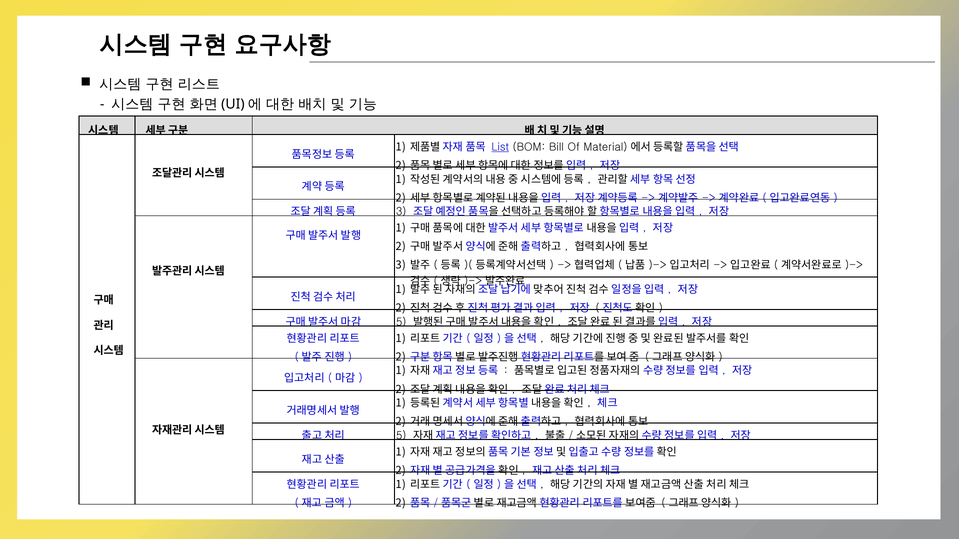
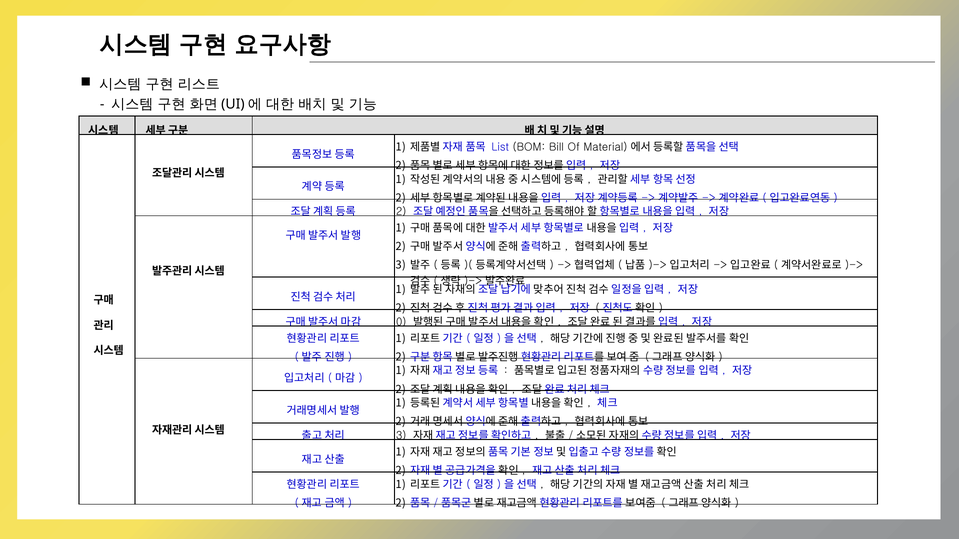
List underline: present -> none
3 at (401, 212): 3 -> 2
5 at (401, 322): 5 -> 0
5 at (401, 436): 5 -> 3
